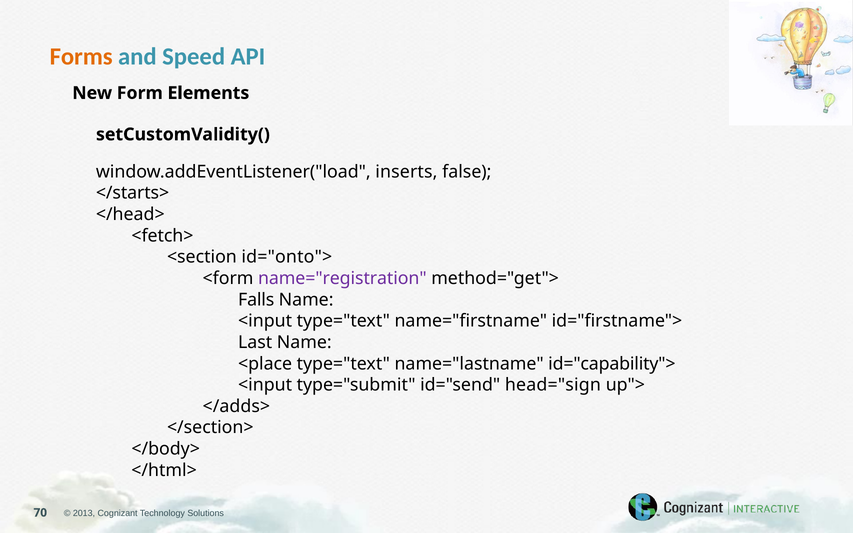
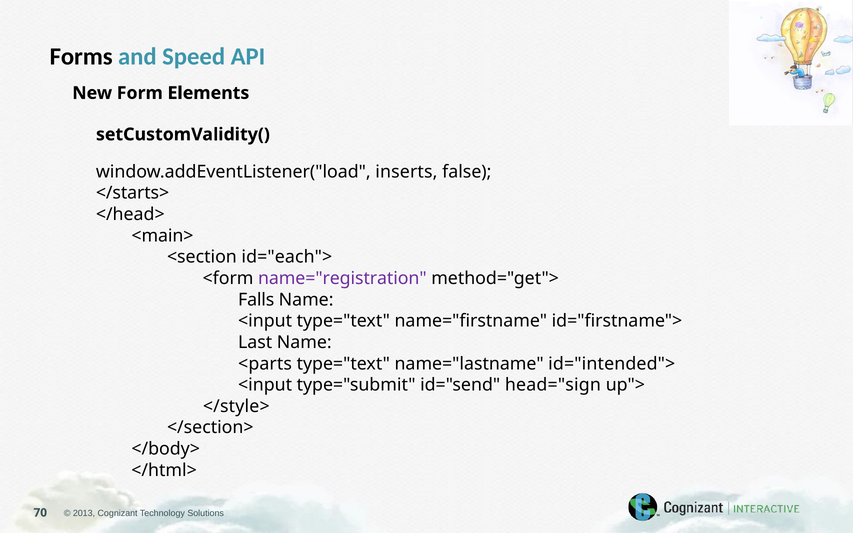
Forms colour: orange -> black
<fetch>: <fetch> -> <main>
id="onto">: id="onto"> -> id="each">
<place: <place -> <parts
id="capability">: id="capability"> -> id="intended">
</adds>: </adds> -> </style>
